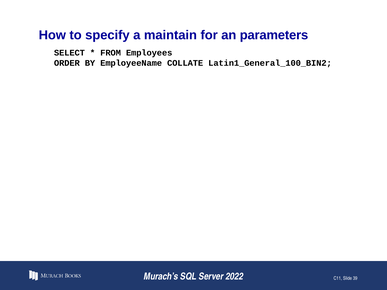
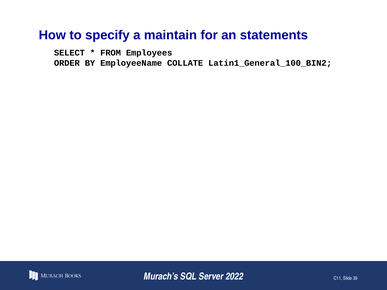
parameters: parameters -> statements
